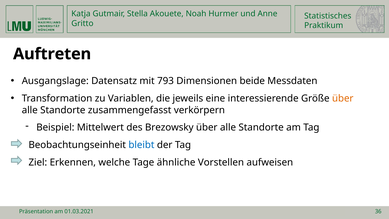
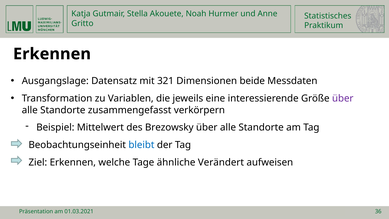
Auftreten at (52, 54): Auftreten -> Erkennen
793: 793 -> 321
über at (343, 98) colour: orange -> purple
Vorstellen: Vorstellen -> Verändert
